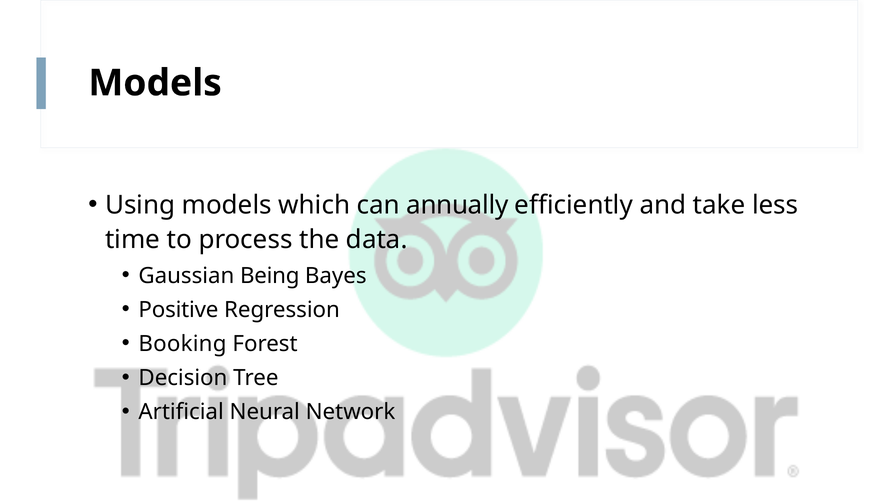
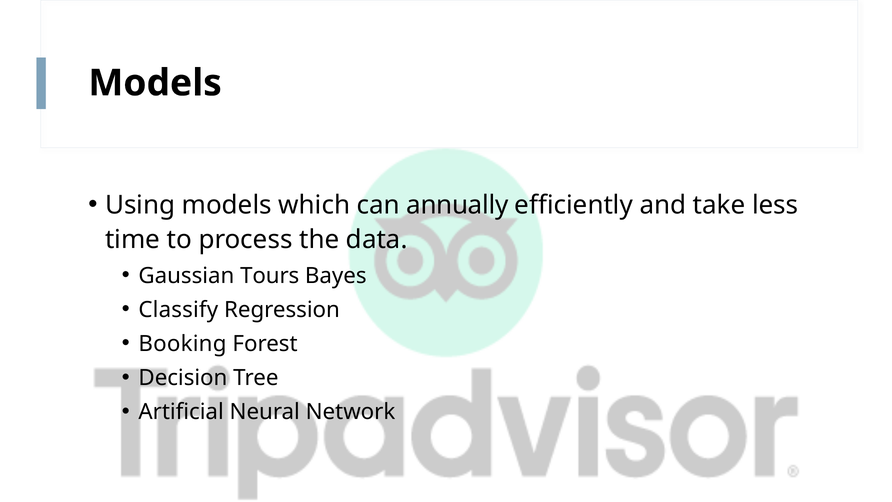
Being: Being -> Tours
Positive: Positive -> Classify
